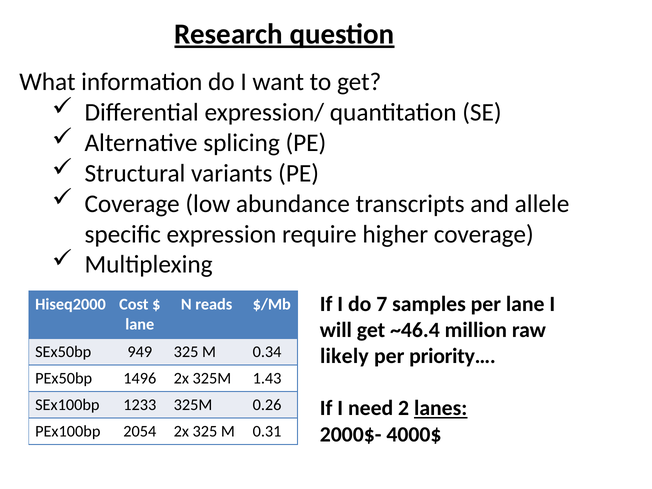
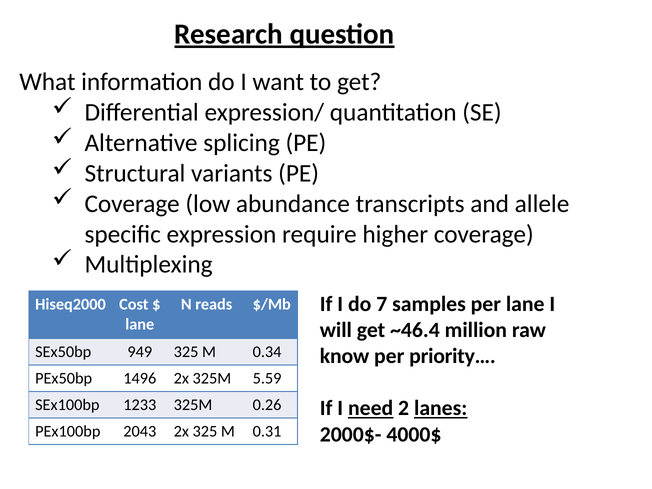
likely: likely -> know
1.43: 1.43 -> 5.59
need underline: none -> present
2054: 2054 -> 2043
